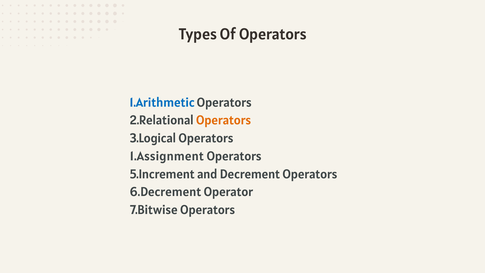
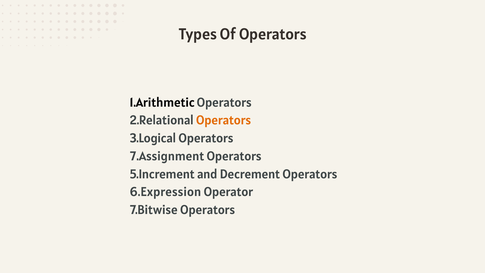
1.Arithmetic colour: blue -> black
1.Assignment: 1.Assignment -> 7.Assignment
6.Decrement: 6.Decrement -> 6.Expression
